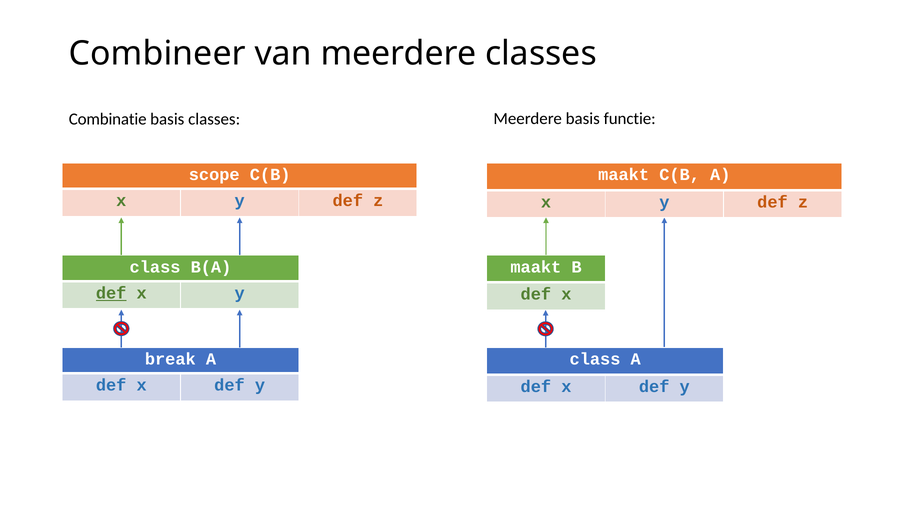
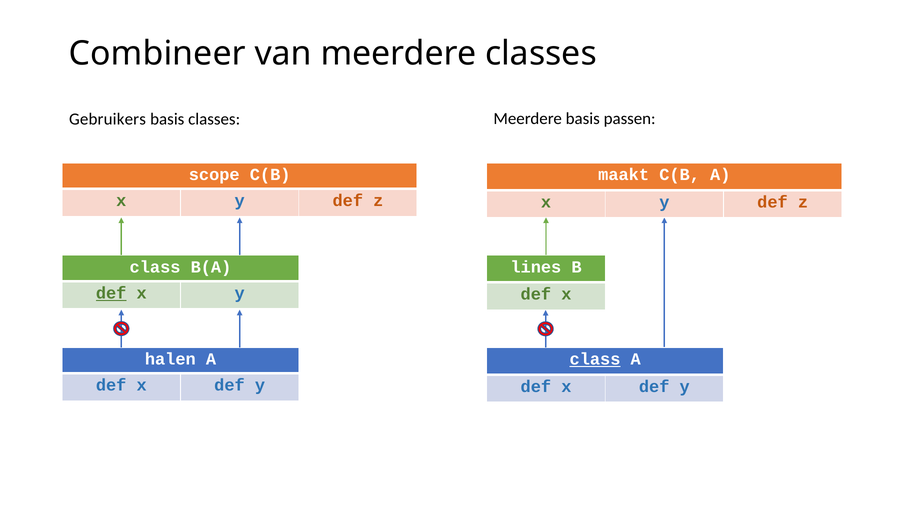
functie: functie -> passen
Combinatie: Combinatie -> Gebruikers
maakt at (536, 267): maakt -> lines
break: break -> halen
class at (595, 360) underline: none -> present
